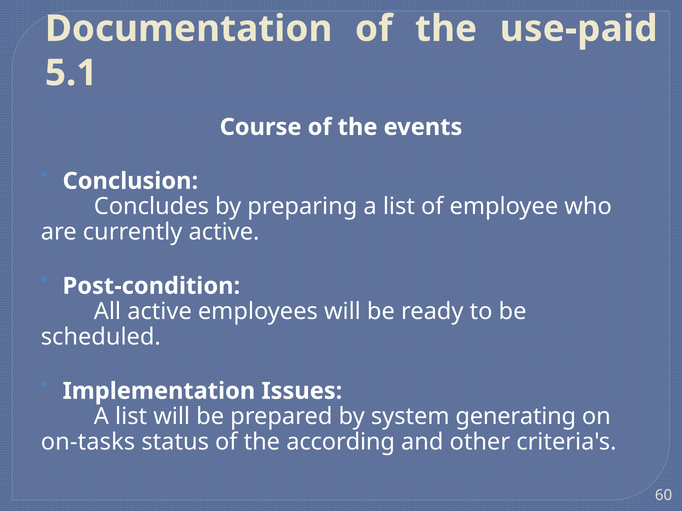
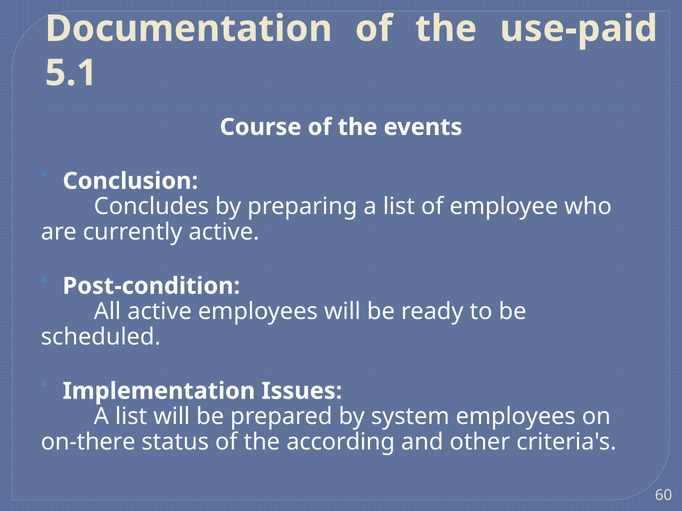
system generating: generating -> employees
on-tasks: on-tasks -> on-there
